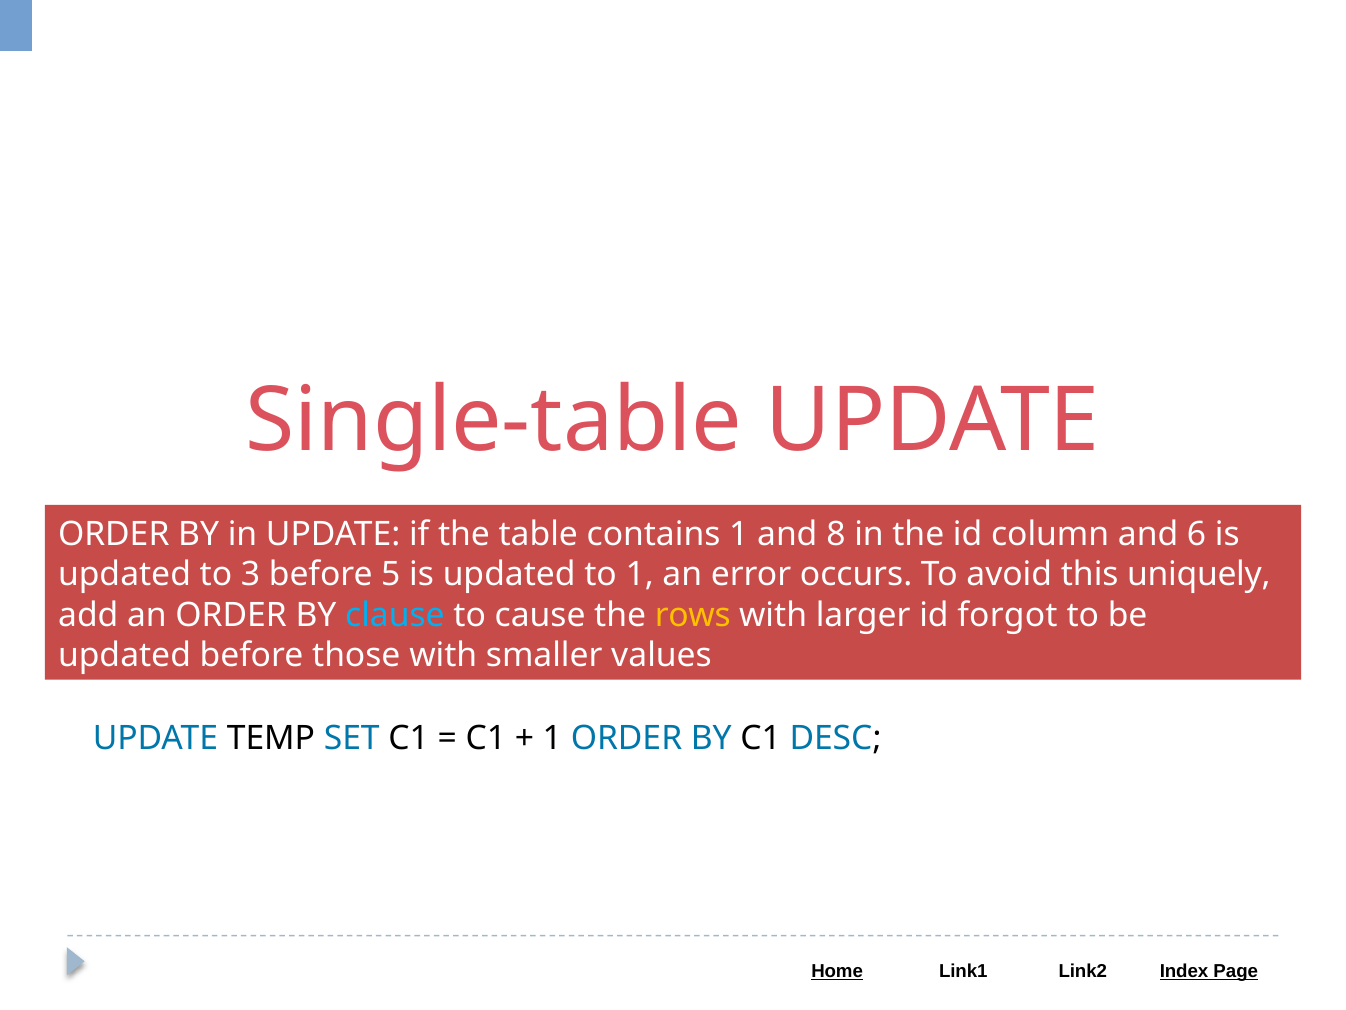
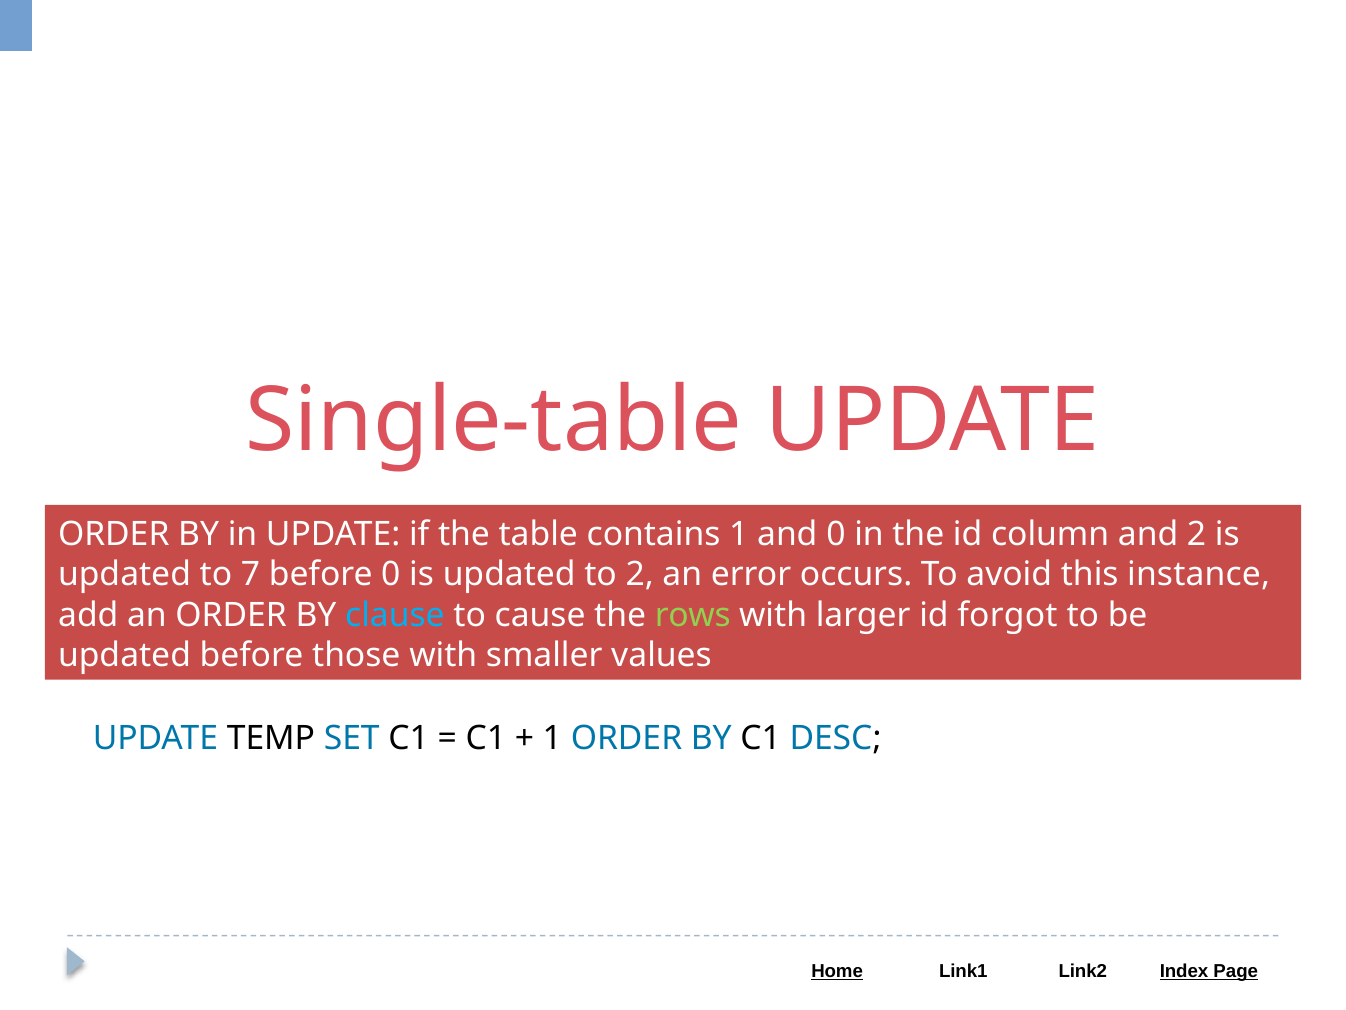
and 8: 8 -> 0
and 6: 6 -> 2
3: 3 -> 7
before 5: 5 -> 0
to 1: 1 -> 2
uniquely: uniquely -> instance
rows colour: yellow -> light green
